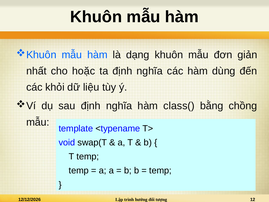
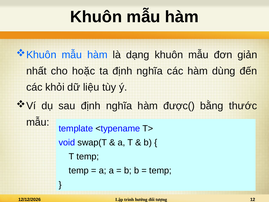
class(: class( -> được(
chồng: chồng -> thước
